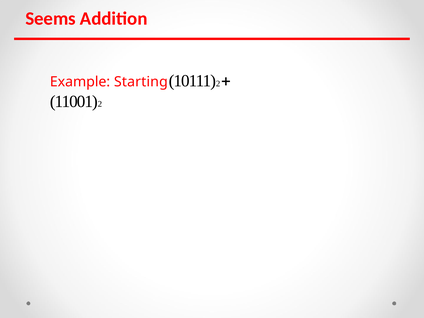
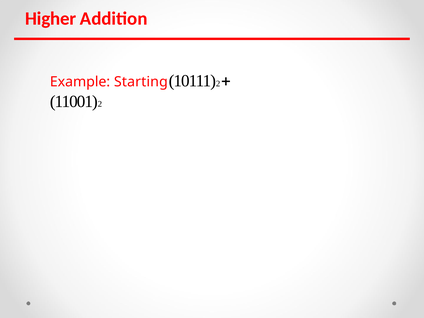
Seems: Seems -> Higher
